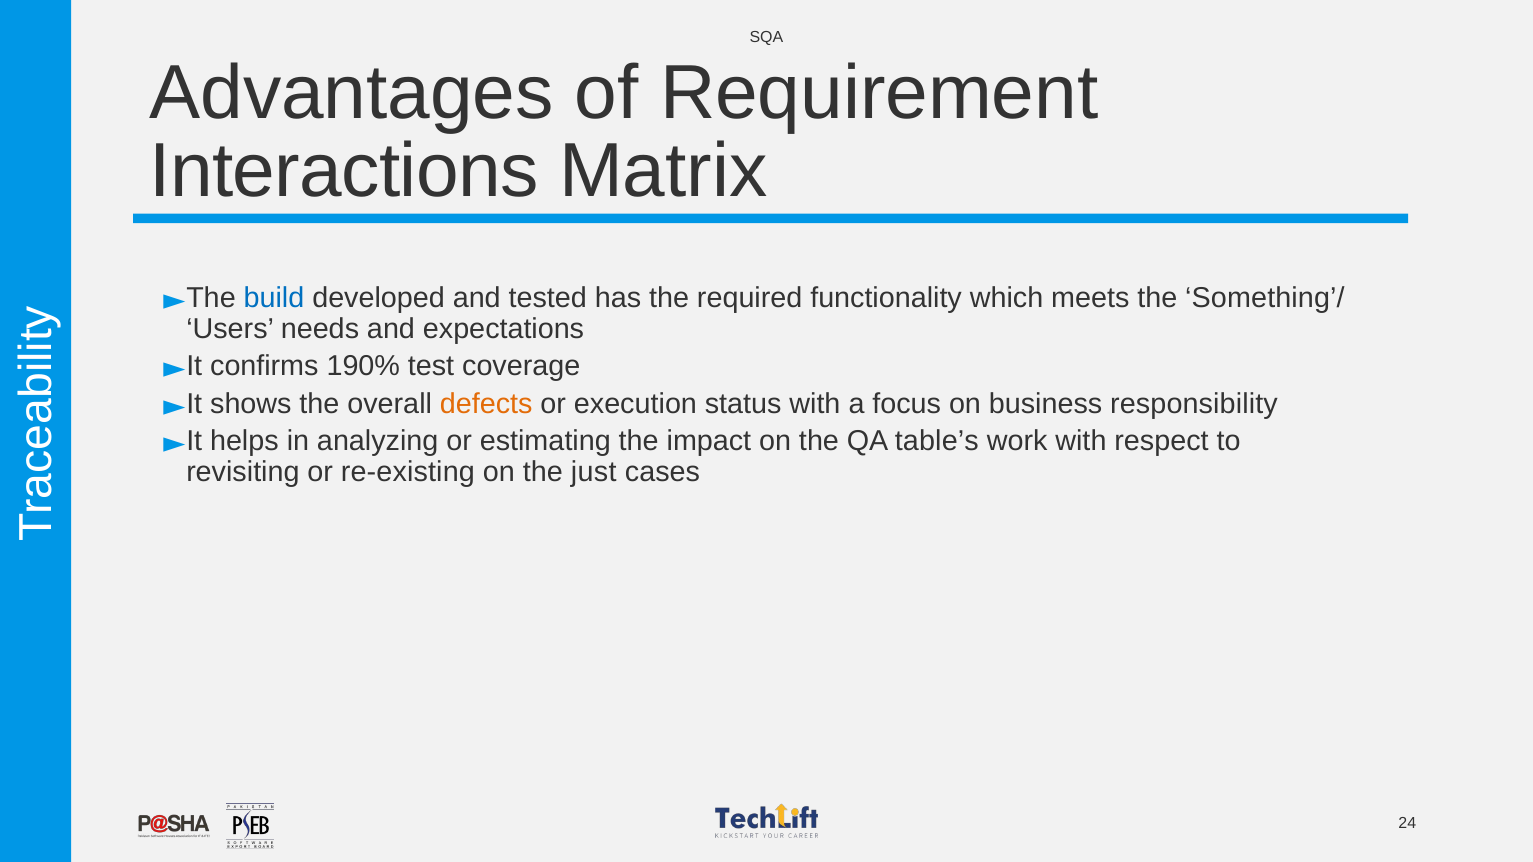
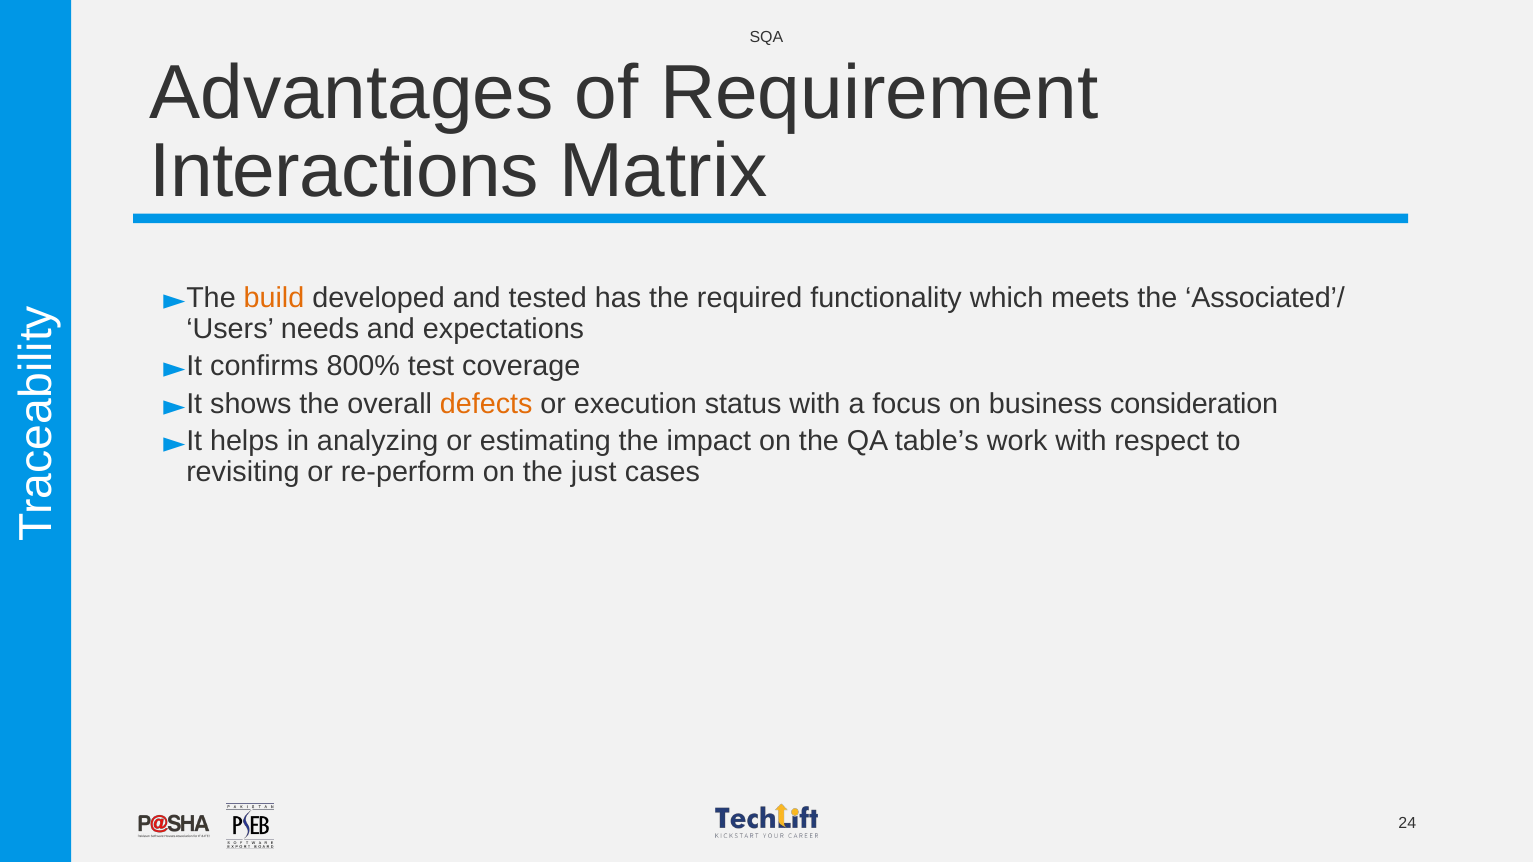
build colour: blue -> orange
Something’/: Something’/ -> Associated’/
190%: 190% -> 800%
responsibility: responsibility -> consideration
re-existing: re-existing -> re-perform
